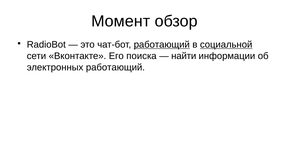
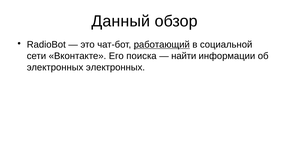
Момент: Момент -> Данный
социальной underline: present -> none
электронных работающий: работающий -> электронных
